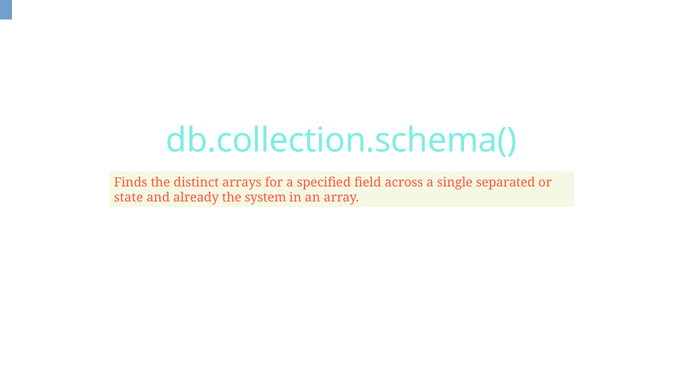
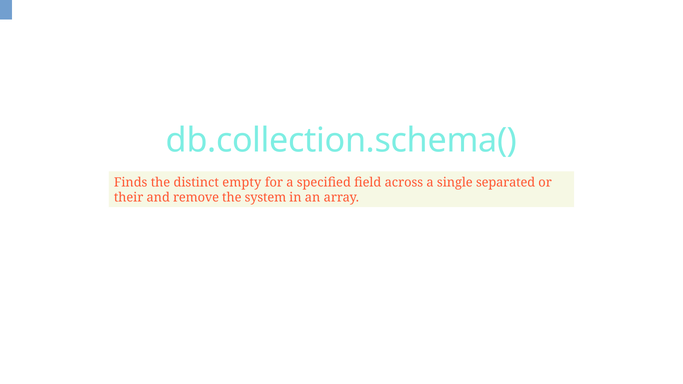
arrays: arrays -> empty
state: state -> their
already: already -> remove
